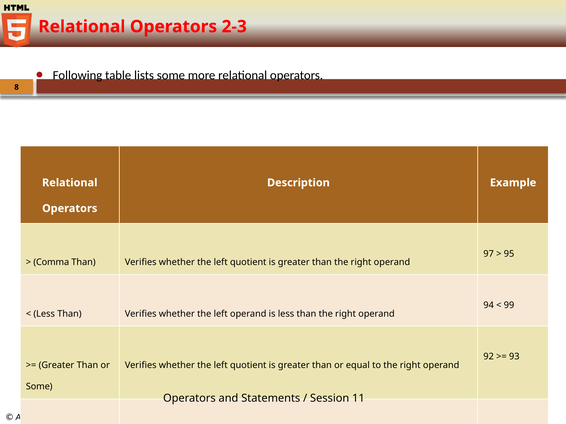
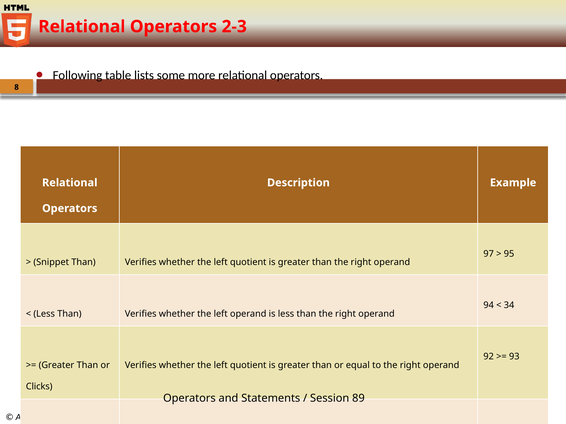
Comma: Comma -> Snippet
99 at (509, 306): 99 -> 34
Some at (39, 387): Some -> Clicks
11: 11 -> 89
